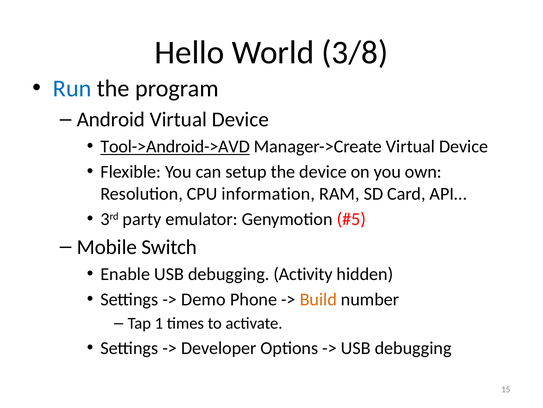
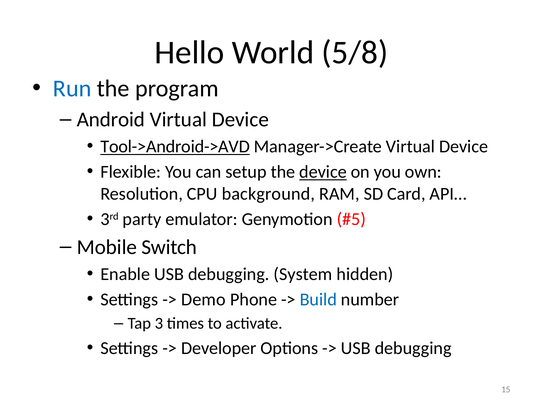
3/8: 3/8 -> 5/8
device at (323, 172) underline: none -> present
information: information -> background
Activity: Activity -> System
Build colour: orange -> blue
1: 1 -> 3
